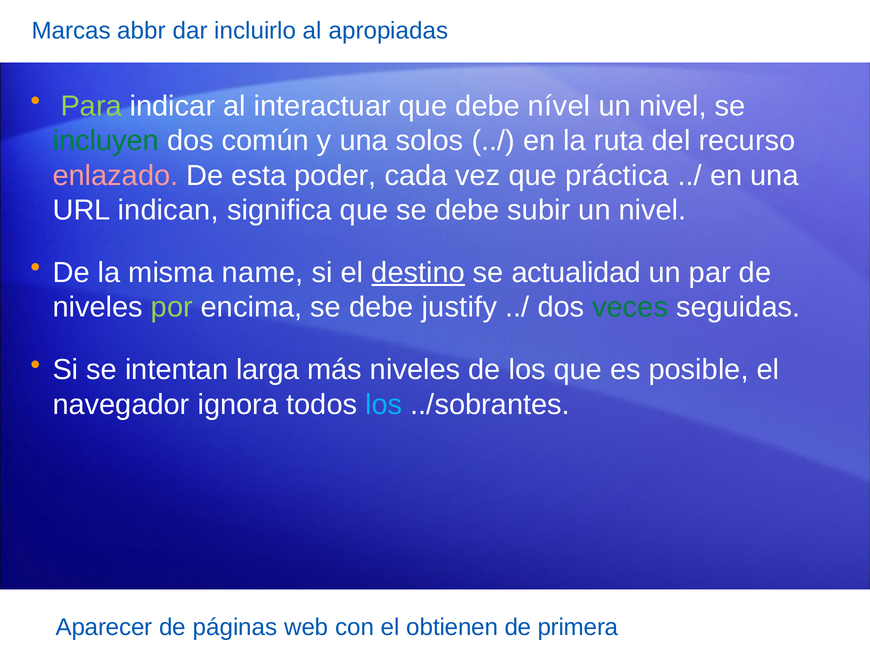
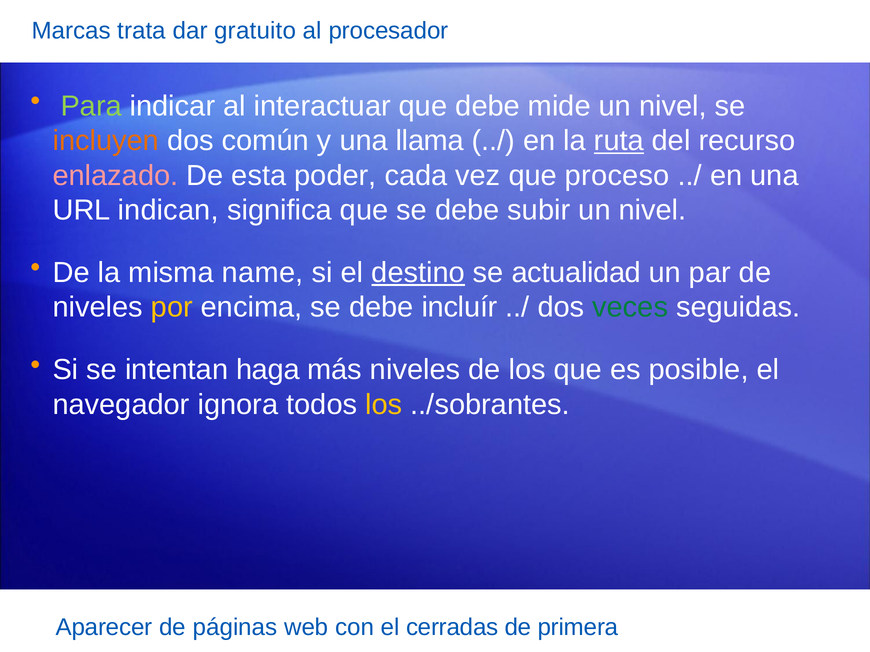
abbr: abbr -> trata
incluirlo: incluirlo -> gratuito
apropiadas: apropiadas -> procesador
nível: nível -> mide
incluyen colour: green -> orange
solos: solos -> llama
ruta underline: none -> present
práctica: práctica -> proceso
por colour: light green -> yellow
justify: justify -> incluír
larga: larga -> haga
los at (384, 405) colour: light blue -> yellow
obtienen: obtienen -> cerradas
